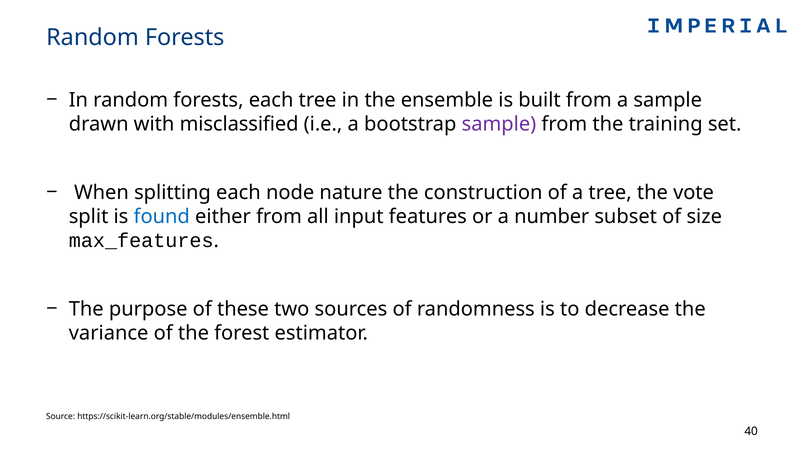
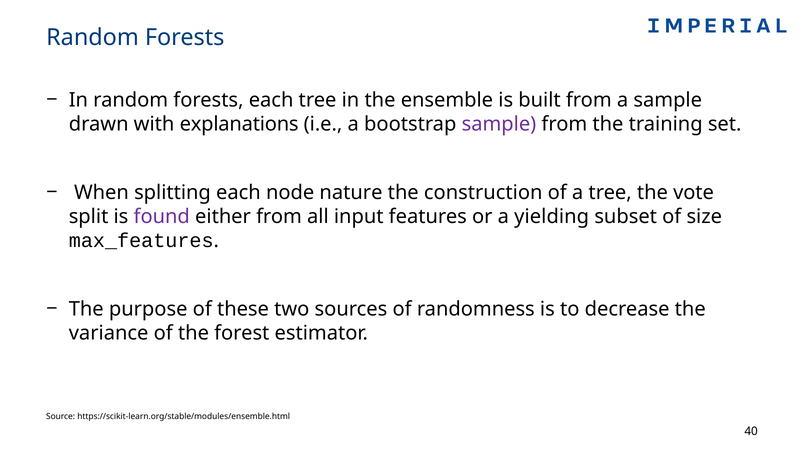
misclassified: misclassified -> explanations
found colour: blue -> purple
number: number -> yielding
